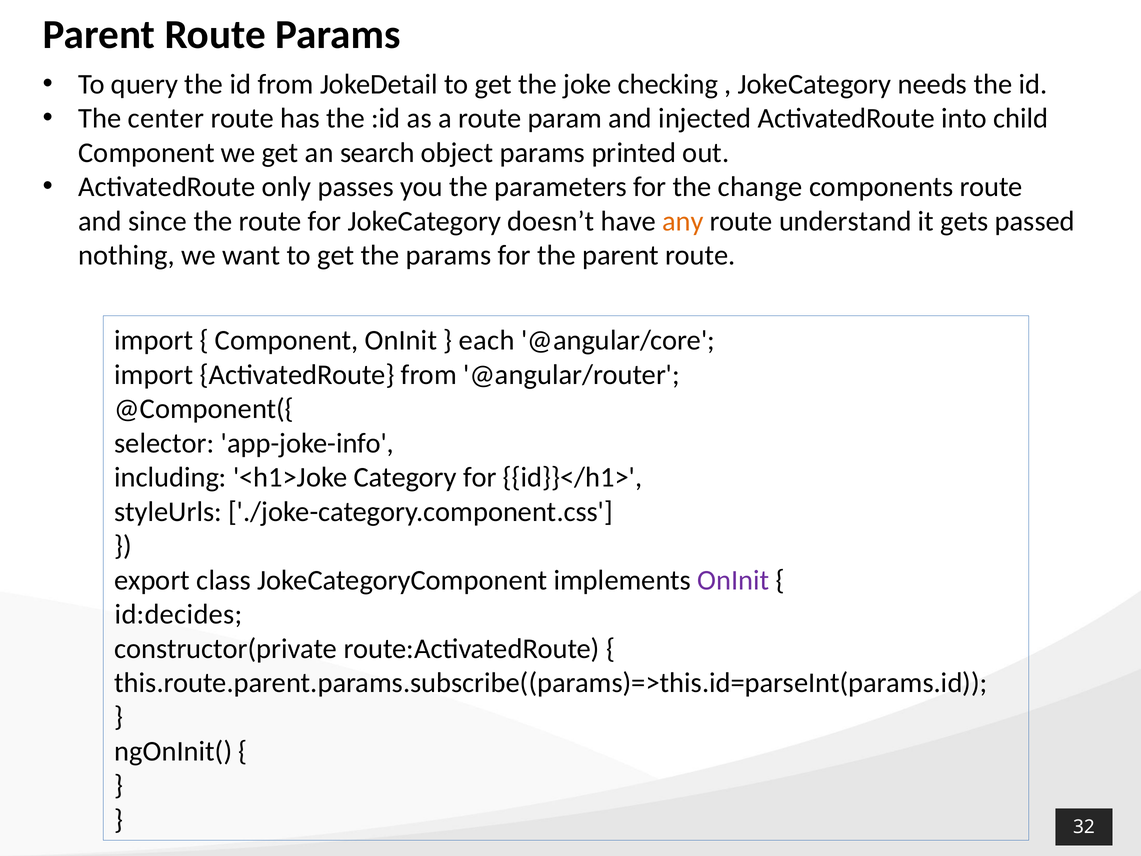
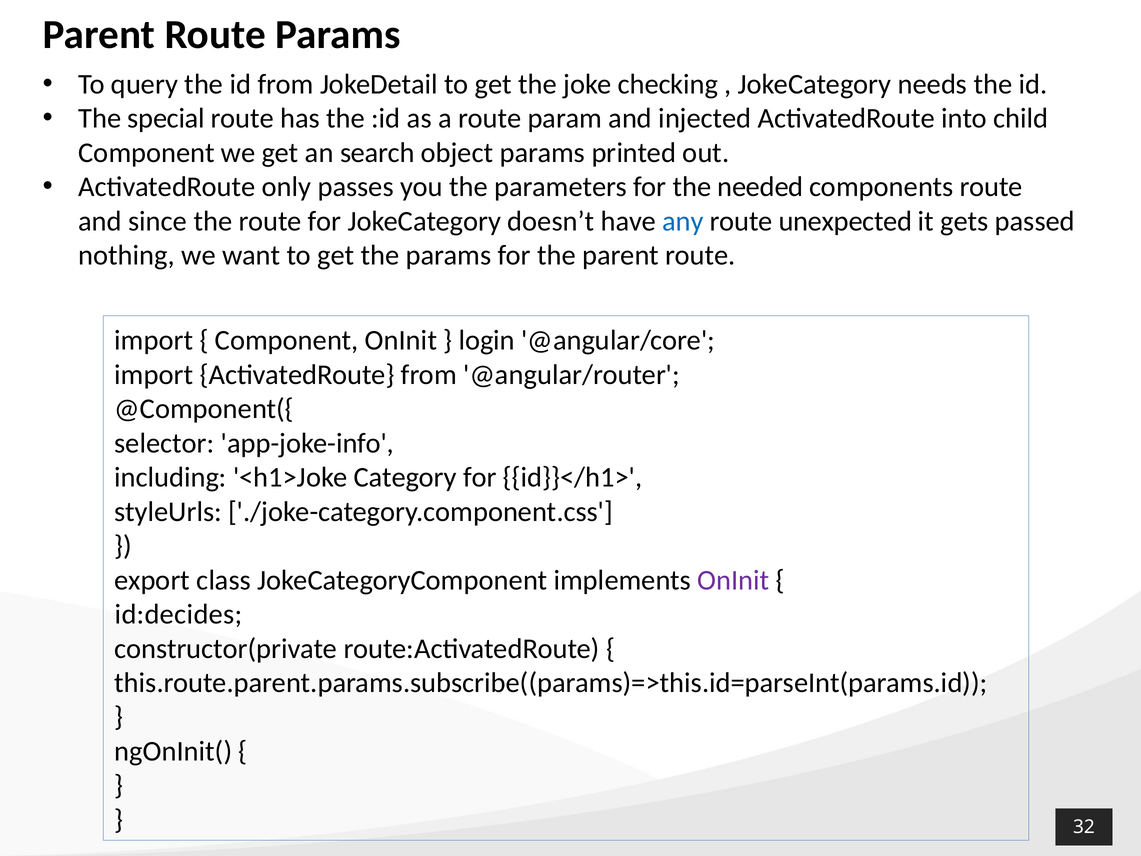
center: center -> special
change: change -> needed
any colour: orange -> blue
understand: understand -> unexpected
each: each -> login
